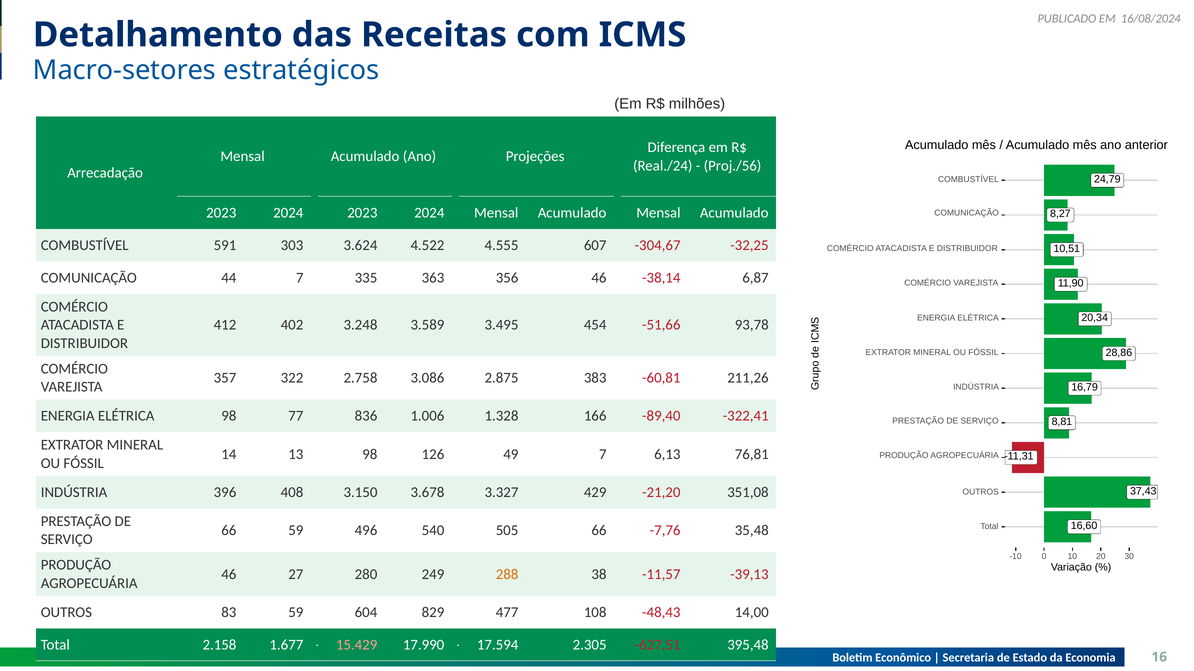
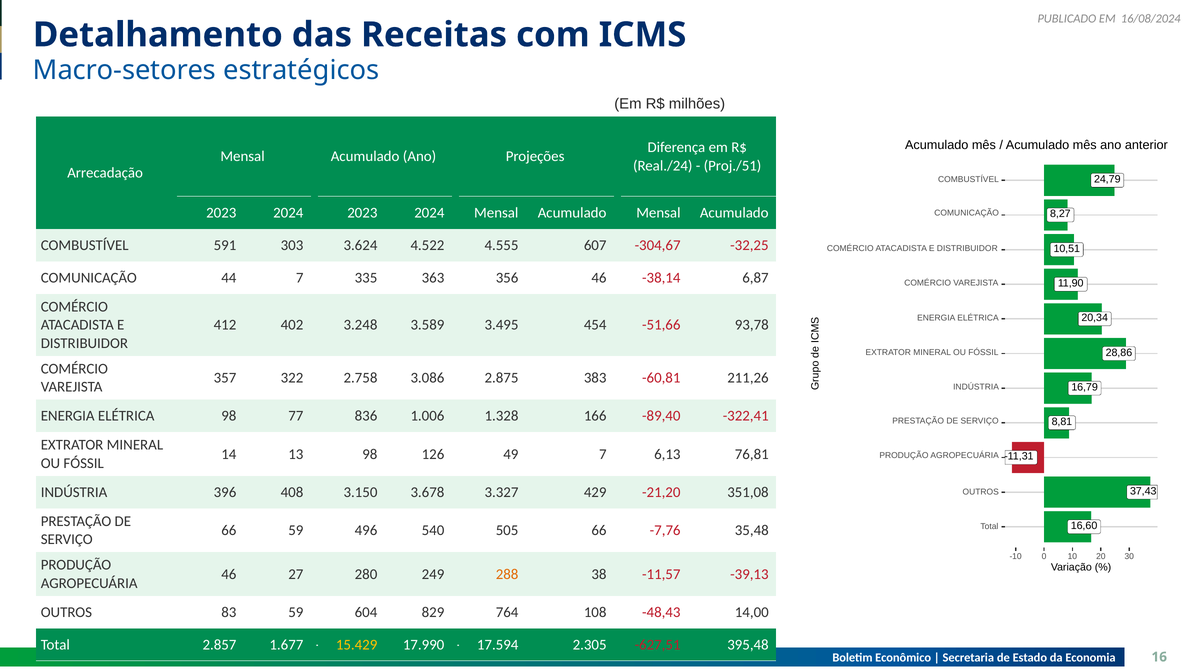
Proj./56: Proj./56 -> Proj./51
477: 477 -> 764
2.158: 2.158 -> 2.857
15.429 colour: pink -> yellow
